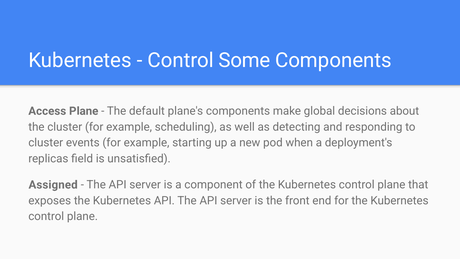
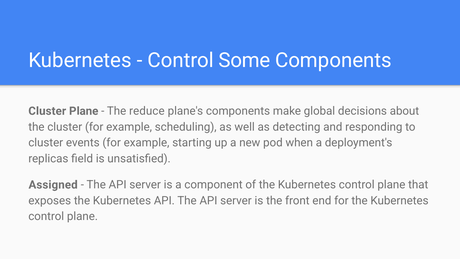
Access at (47, 111): Access -> Cluster
default: default -> reduce
